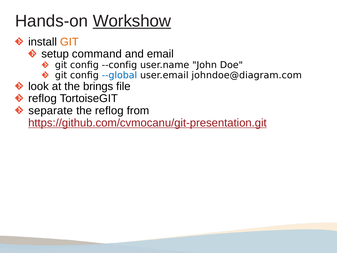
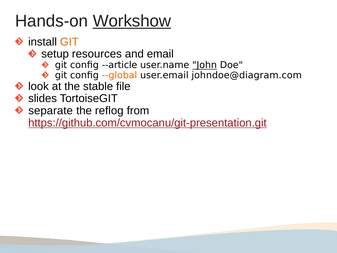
command: command -> resources
--config: --config -> --article
John underline: none -> present
--global colour: blue -> orange
brings: brings -> stable
reflog at (42, 98): reflog -> slides
